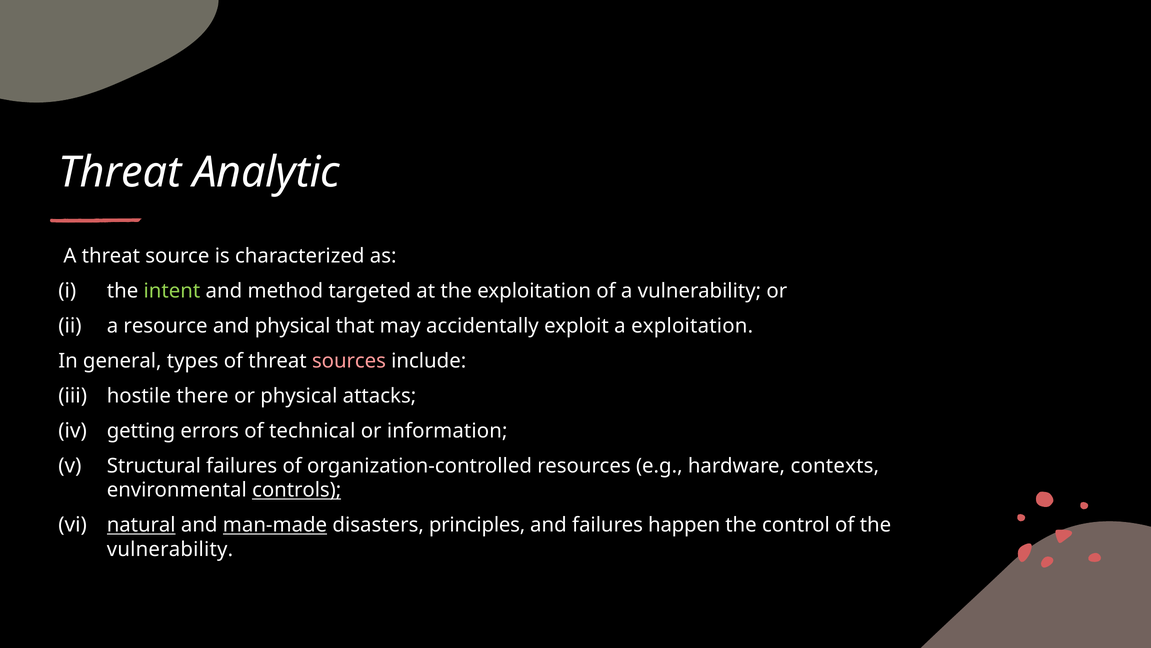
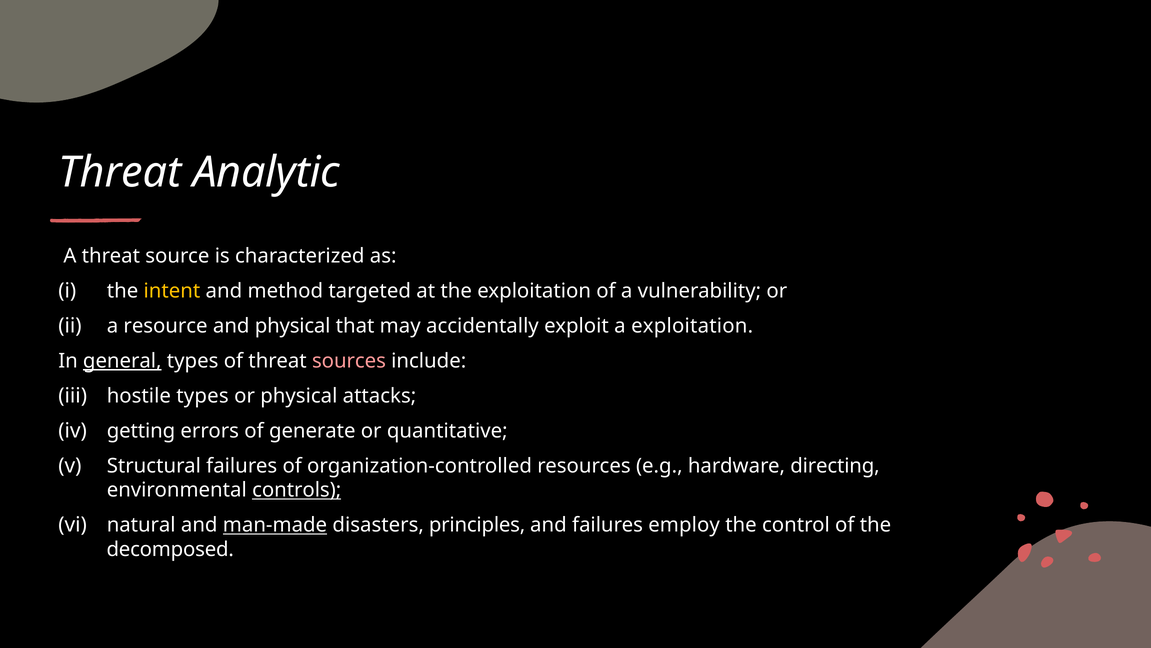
intent colour: light green -> yellow
general underline: none -> present
hostile there: there -> types
technical: technical -> generate
information: information -> quantitative
contexts: contexts -> directing
natural underline: present -> none
happen: happen -> employ
vulnerability at (170, 549): vulnerability -> decomposed
